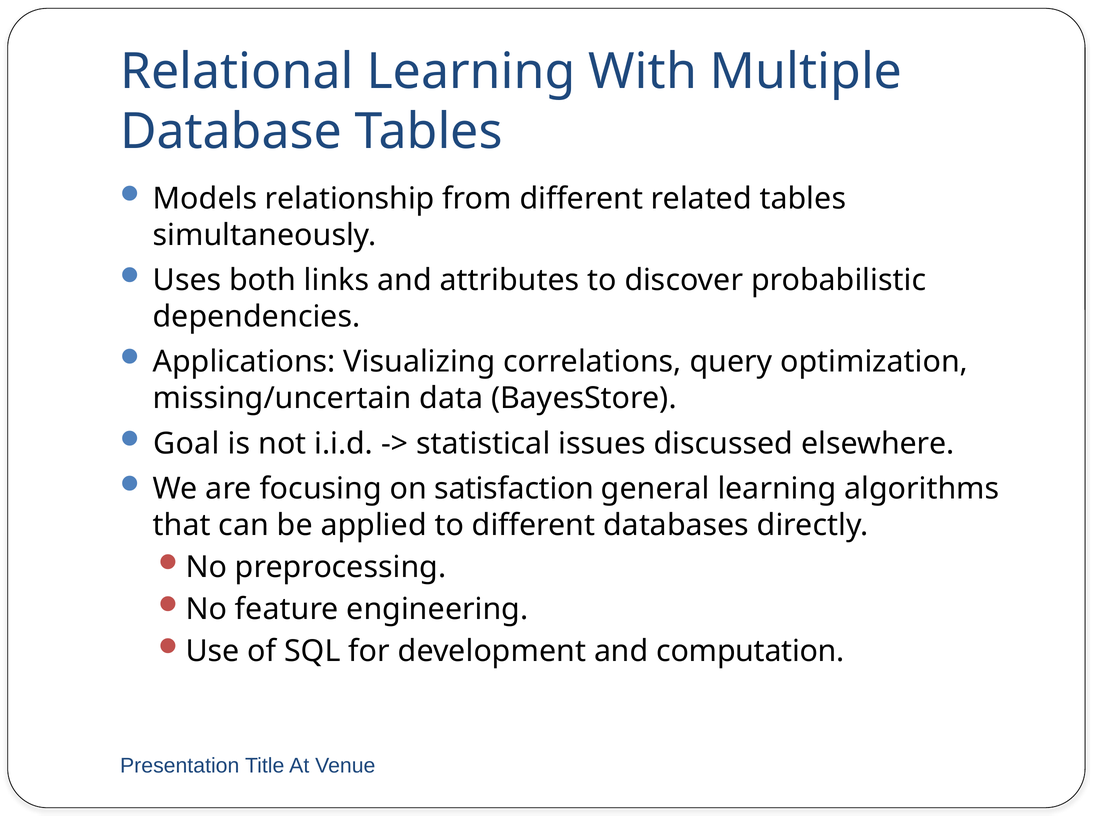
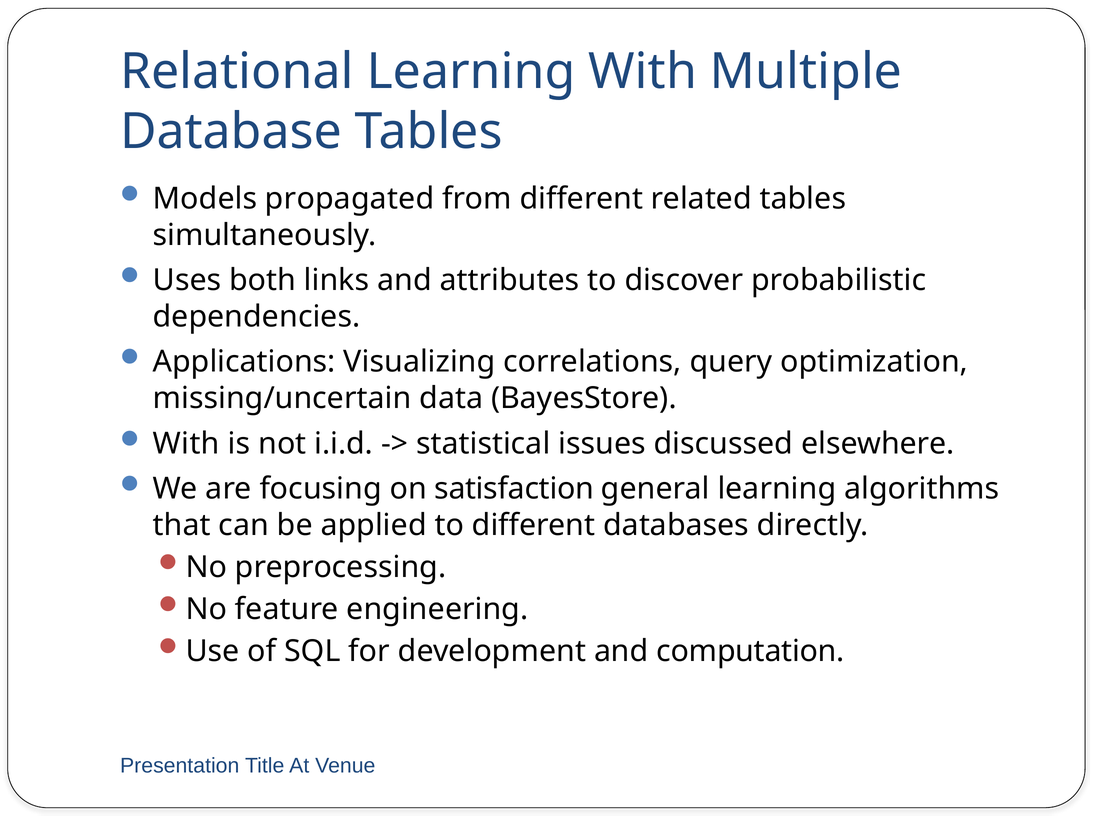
relationship: relationship -> propagated
Goal at (186, 444): Goal -> With
